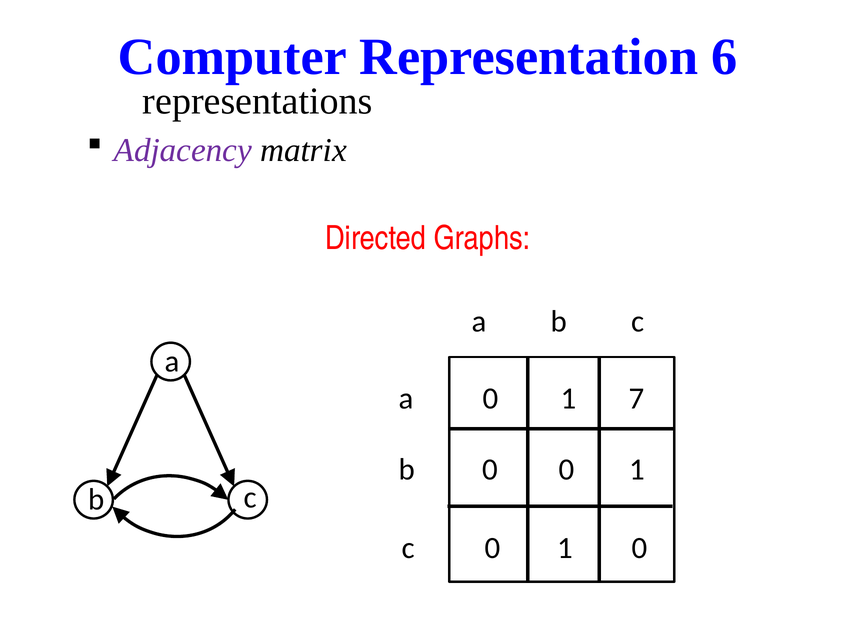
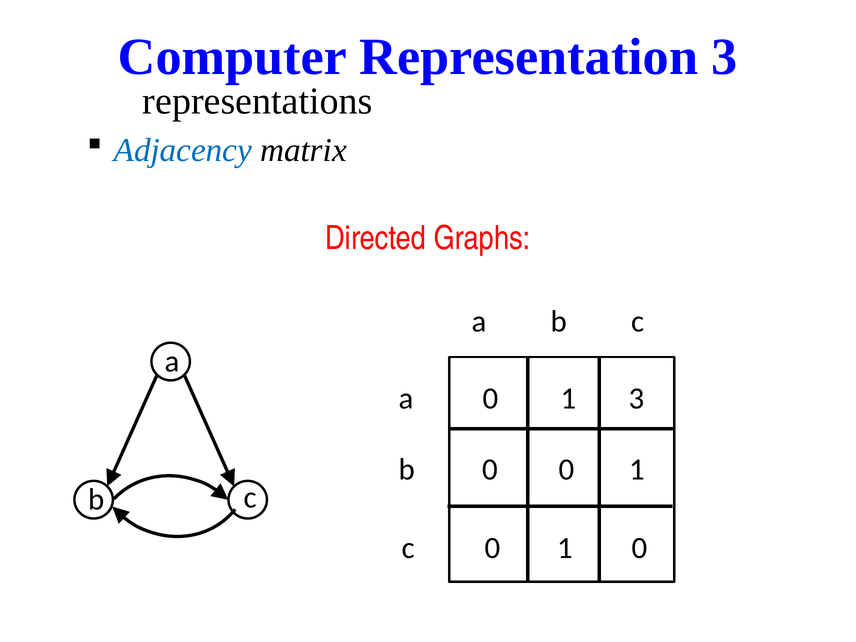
Representation 6: 6 -> 3
Adjacency colour: purple -> blue
1 7: 7 -> 3
